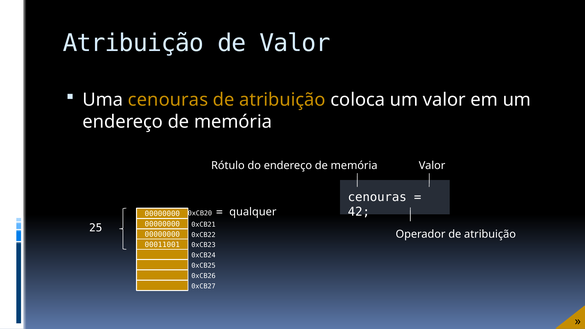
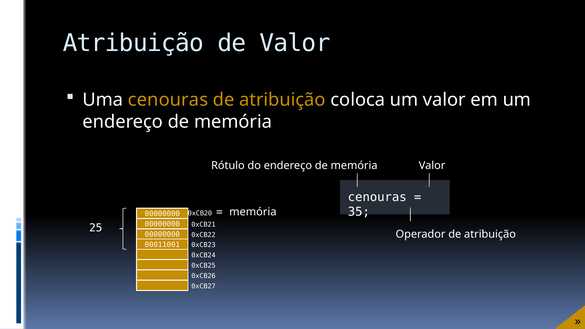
42: 42 -> 35
qualquer at (253, 212): qualquer -> memória
